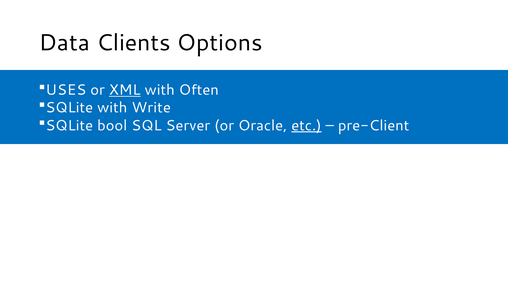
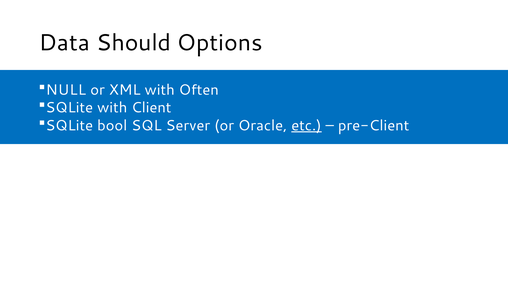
Clients: Clients -> Should
USES: USES -> NULL
XML underline: present -> none
Write: Write -> Client
